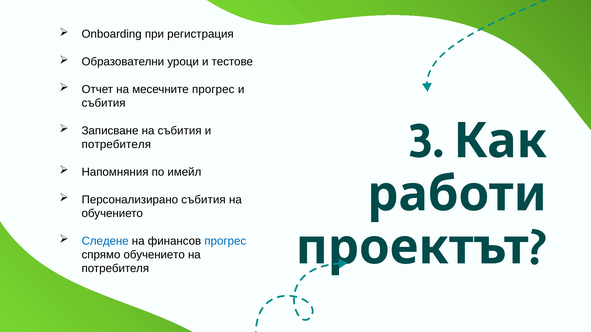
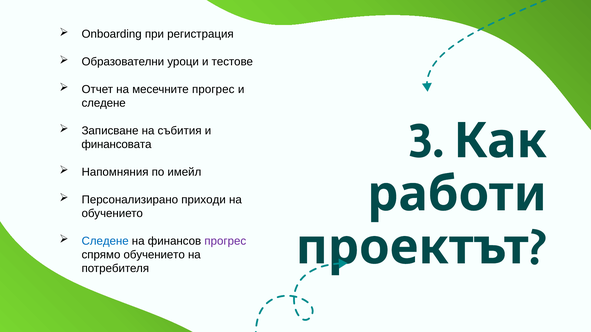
събития at (104, 103): събития -> следене
потребителя at (116, 145): потребителя -> финансовата
Персонализирано събития: събития -> приходи
прогрес at (225, 241) colour: blue -> purple
